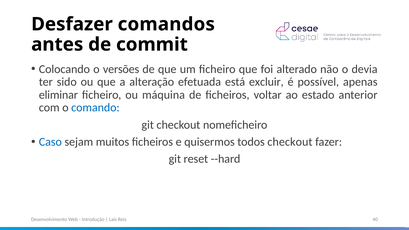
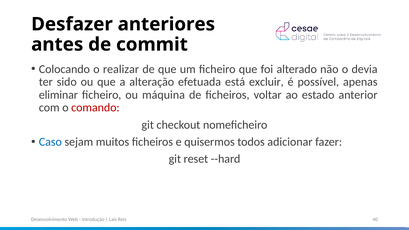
comandos: comandos -> anteriores
versões: versões -> realizar
comando colour: blue -> red
todos checkout: checkout -> adicionar
